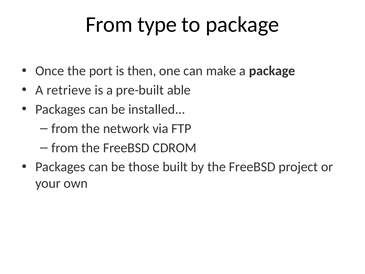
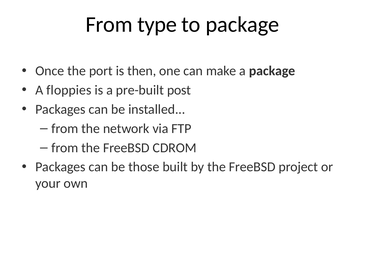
retrieve: retrieve -> floppies
able: able -> post
